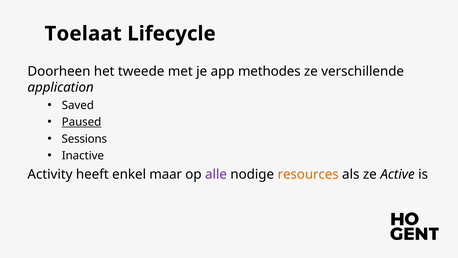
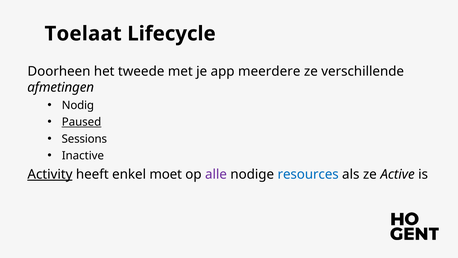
methodes: methodes -> meerdere
application: application -> afmetingen
Saved: Saved -> Nodig
Activity underline: none -> present
maar: maar -> moet
resources colour: orange -> blue
